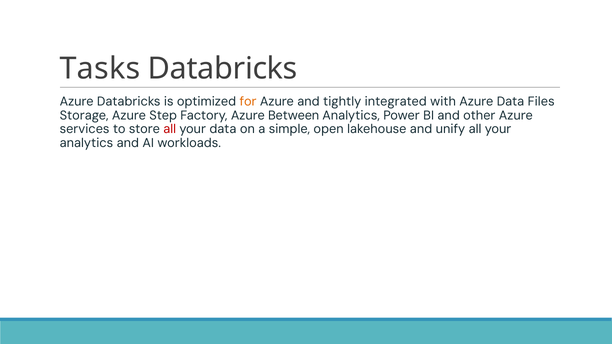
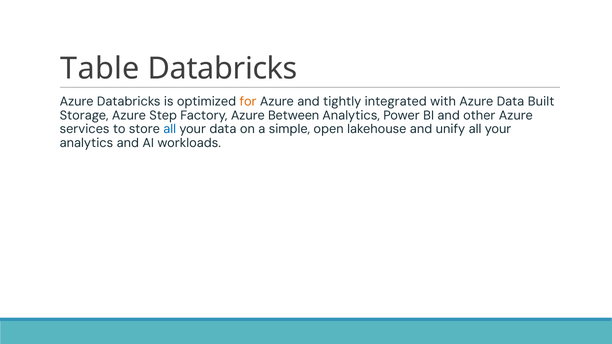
Tasks: Tasks -> Table
Files: Files -> Built
all at (170, 129) colour: red -> blue
